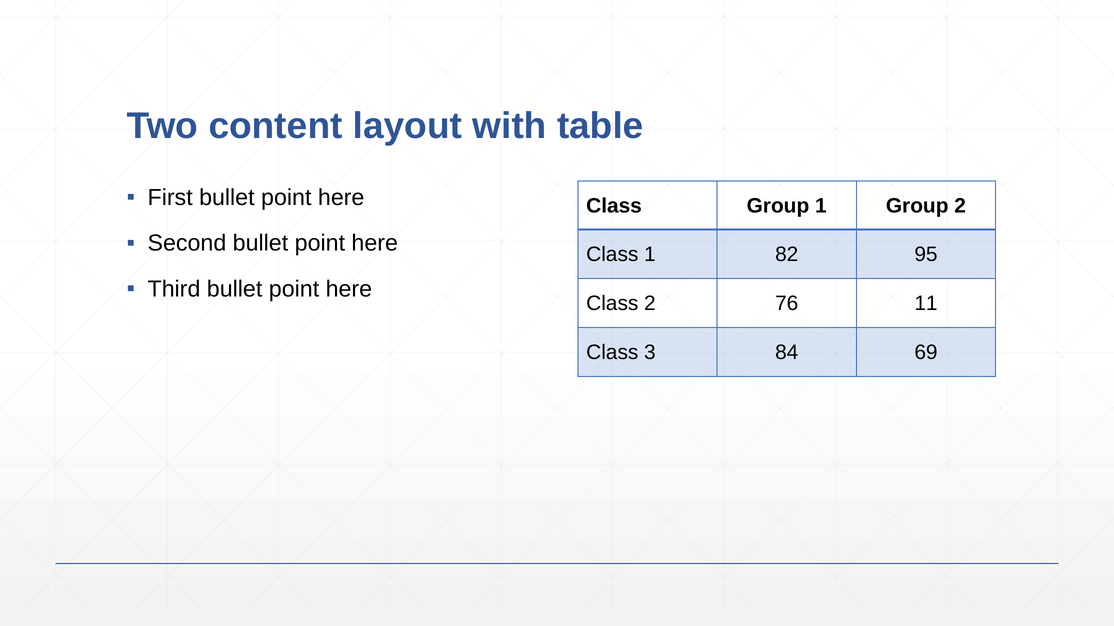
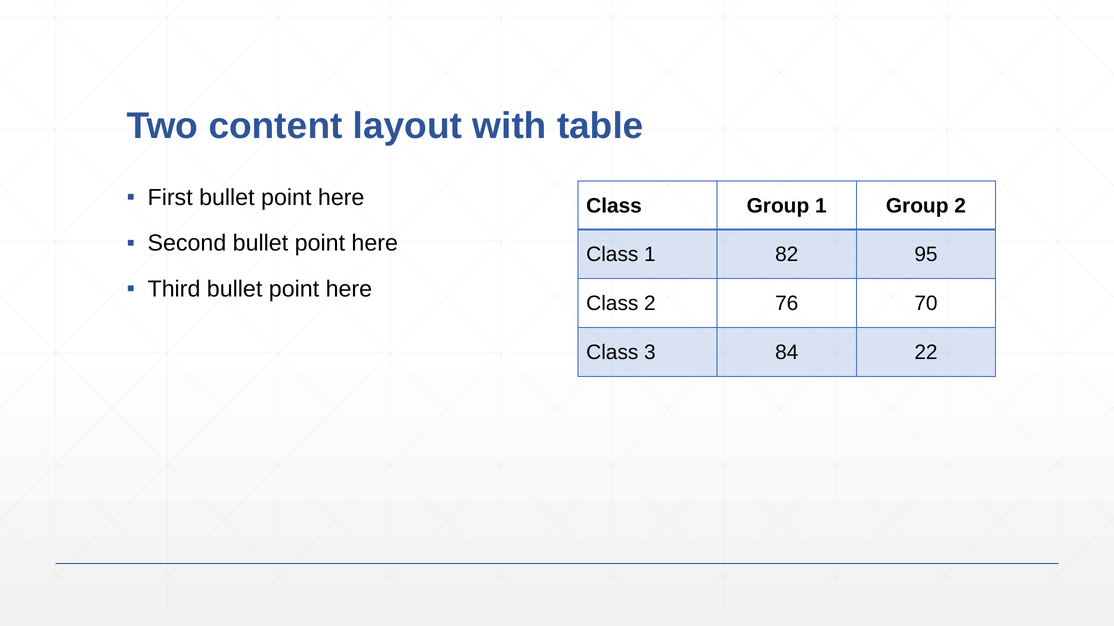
11: 11 -> 70
69: 69 -> 22
